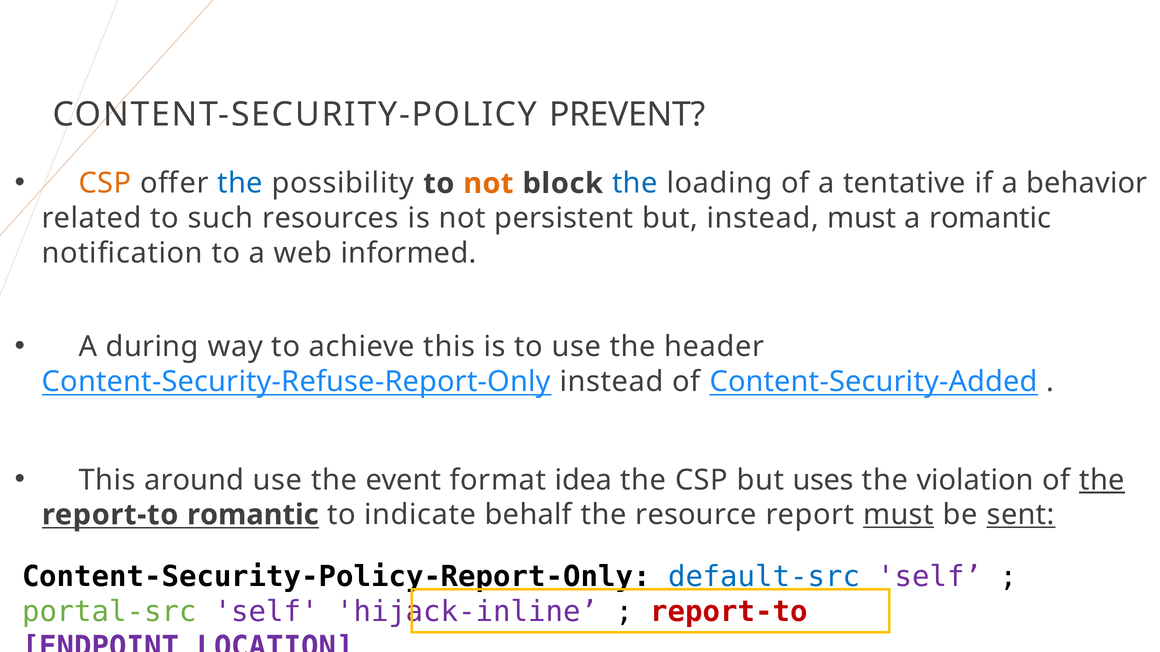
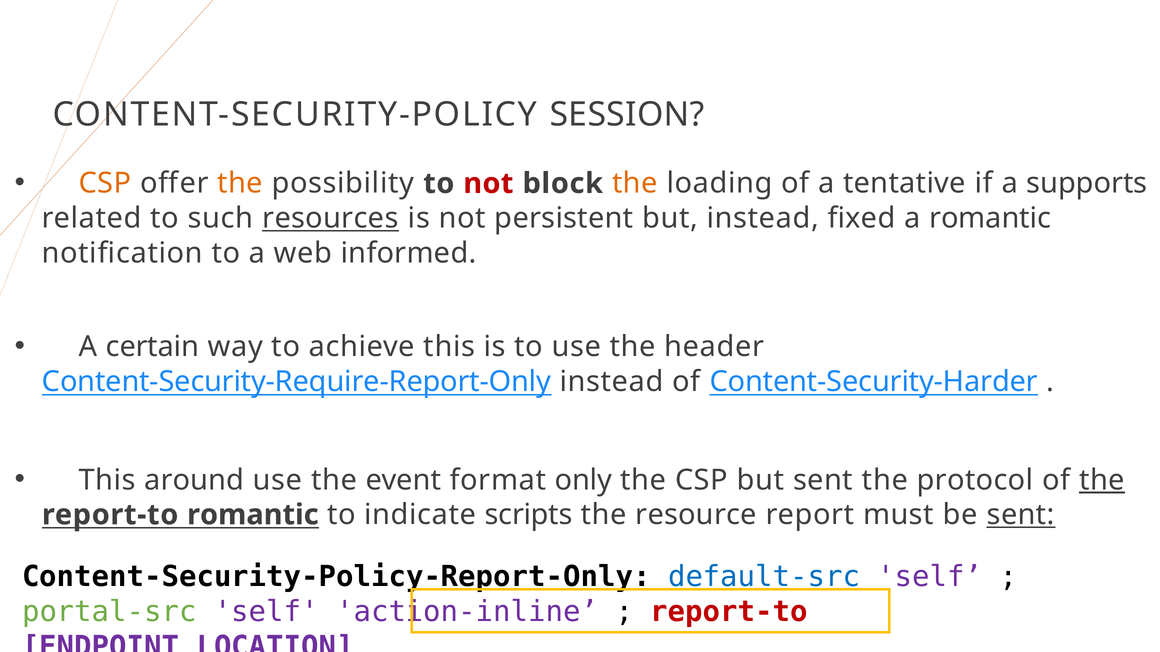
PREVENT: PREVENT -> SESSION
the at (240, 184) colour: blue -> orange
not at (488, 184) colour: orange -> red
the at (635, 184) colour: blue -> orange
behavior: behavior -> supports
resources underline: none -> present
instead must: must -> fixed
during: during -> certain
Content-Security-Refuse-Report-Only: Content-Security-Refuse-Report-Only -> Content-Security-Require-Report-Only
Content-Security-Added: Content-Security-Added -> Content-Security-Harder
idea: idea -> only
but uses: uses -> sent
violation: violation -> protocol
behalf: behalf -> scripts
must at (898, 515) underline: present -> none
hijack-inline: hijack-inline -> action-inline
